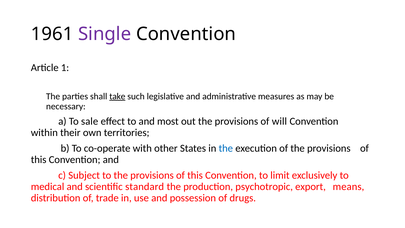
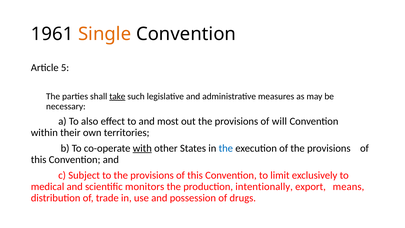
Single colour: purple -> orange
1: 1 -> 5
sale: sale -> also
with underline: none -> present
standard: standard -> monitors
psychotropic: psychotropic -> intentionally
